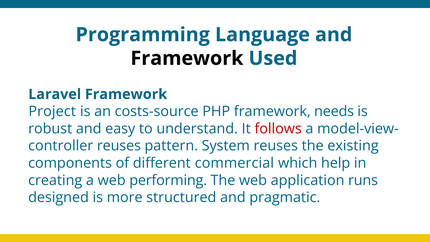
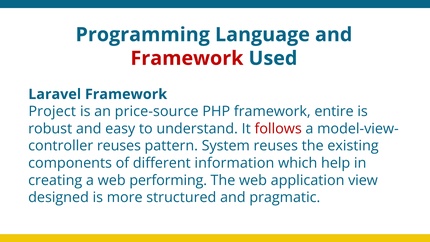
Framework at (187, 58) colour: black -> red
costs-source: costs-source -> price-source
needs: needs -> entire
commercial: commercial -> information
runs: runs -> view
